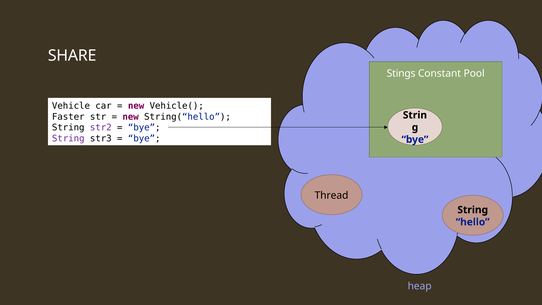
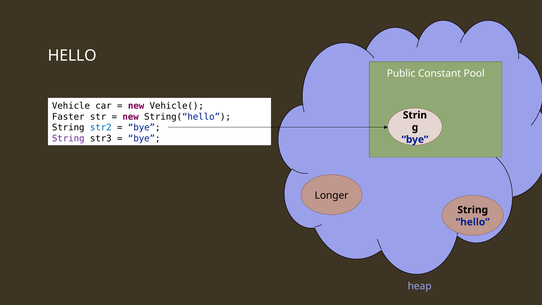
SHARE at (72, 56): SHARE -> HELLO
Stings: Stings -> Public
str2 colour: purple -> blue
Thread: Thread -> Longer
